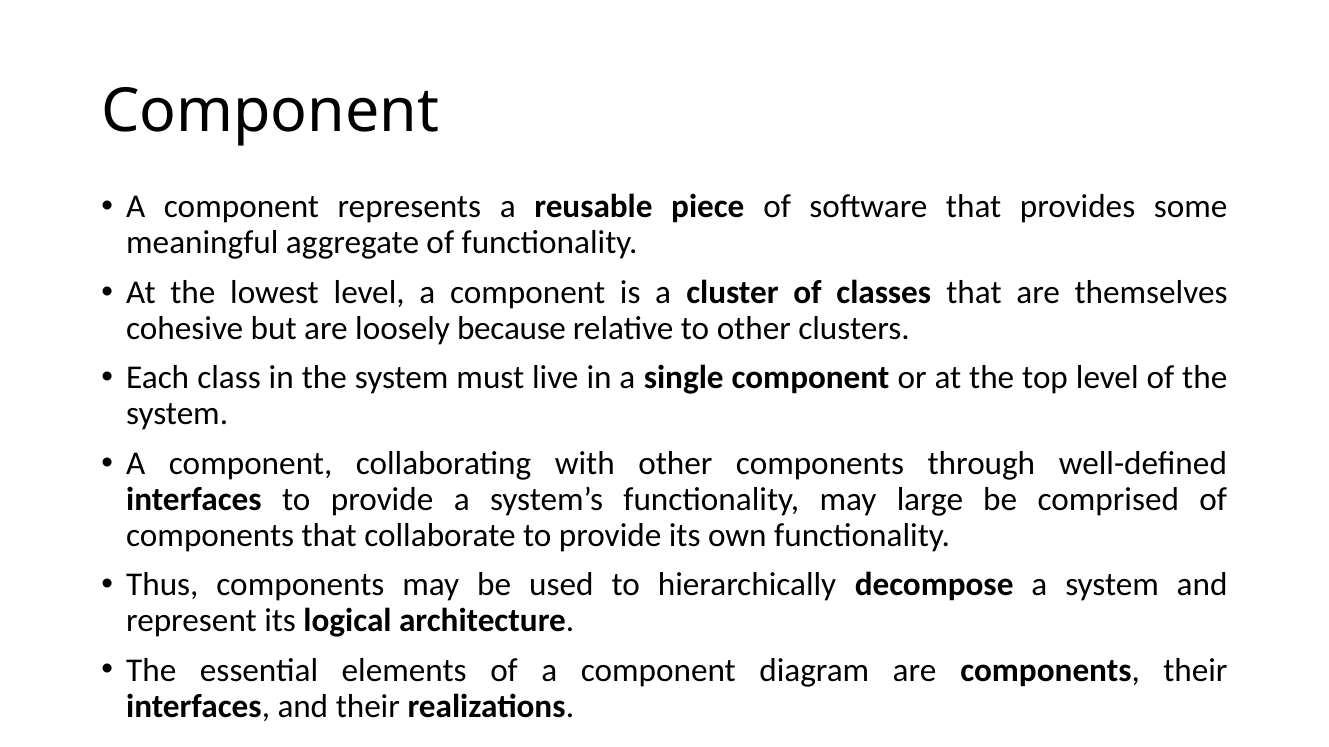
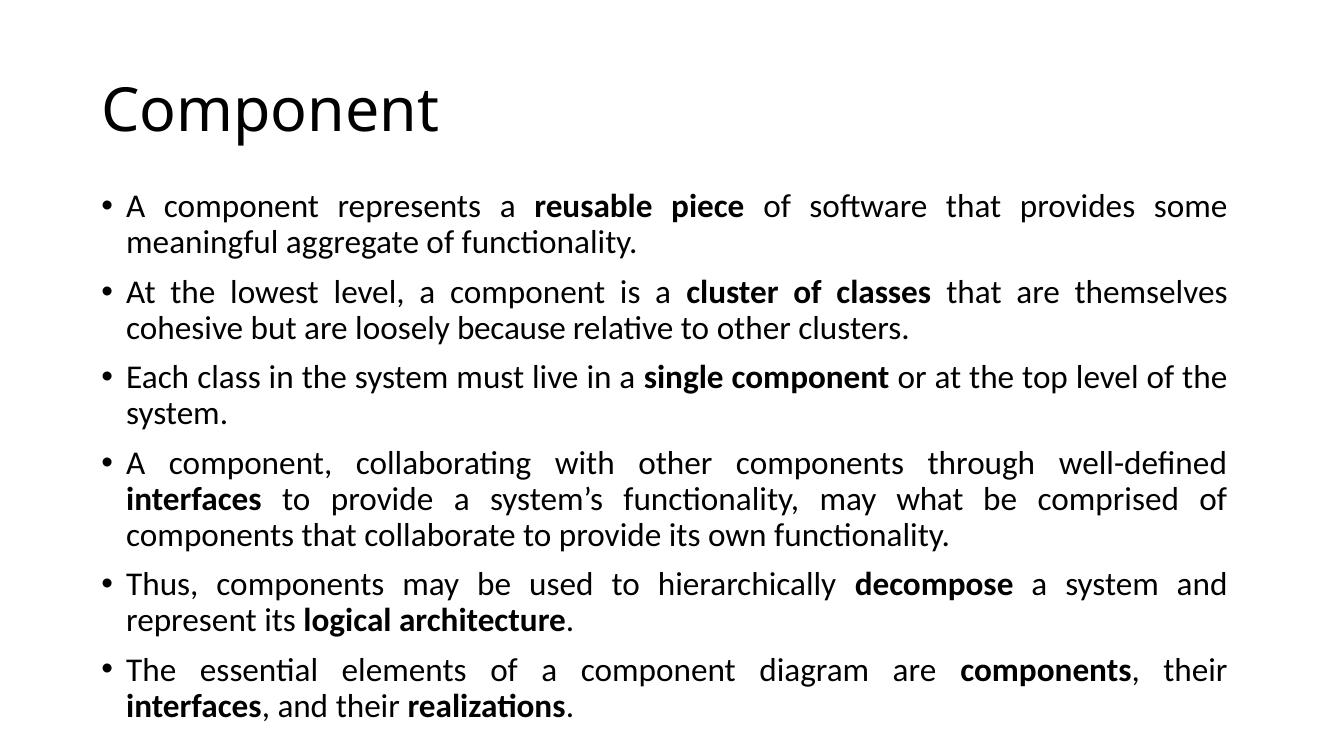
large: large -> what
